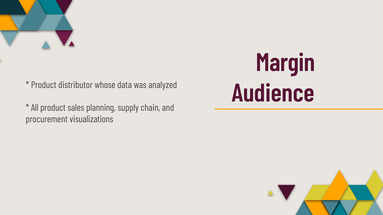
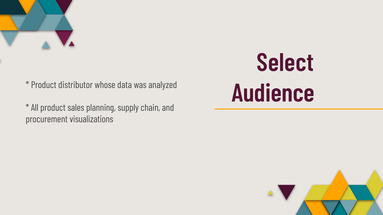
Margin: Margin -> Select
